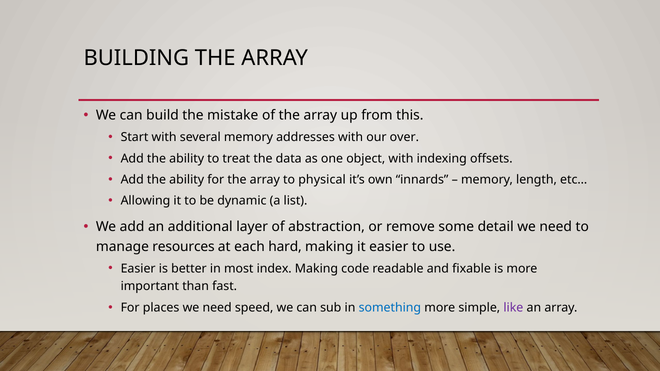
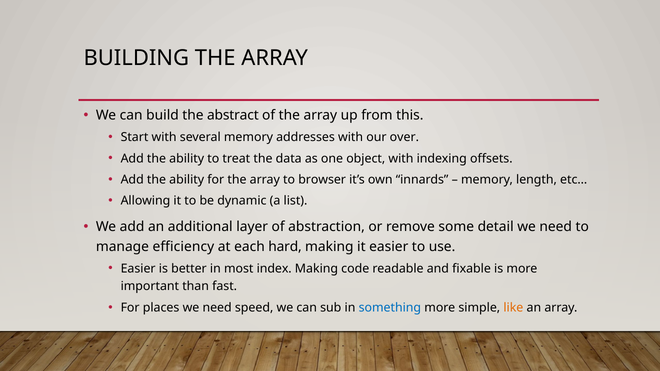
mistake: mistake -> abstract
physical: physical -> browser
resources: resources -> efficiency
like colour: purple -> orange
